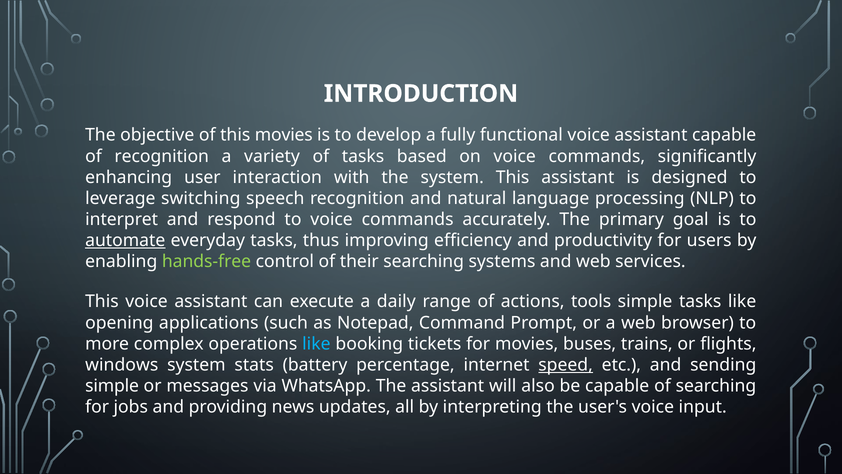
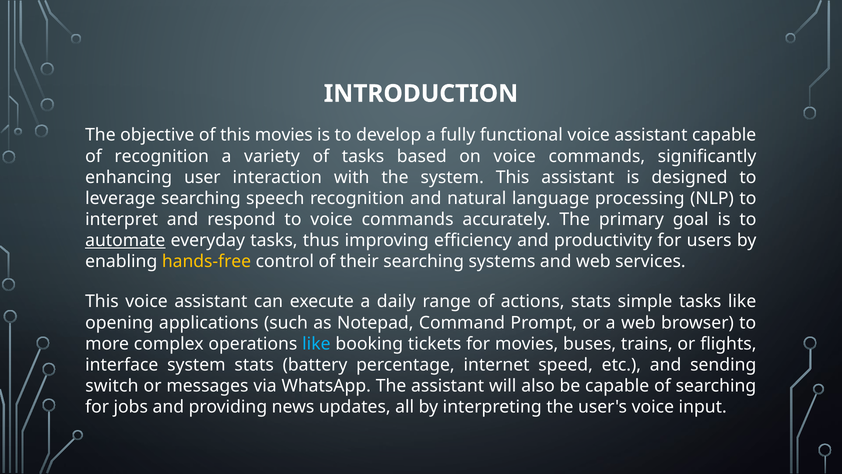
leverage switching: switching -> searching
hands-free colour: light green -> yellow
actions tools: tools -> stats
windows: windows -> interface
speed underline: present -> none
simple at (112, 386): simple -> switch
